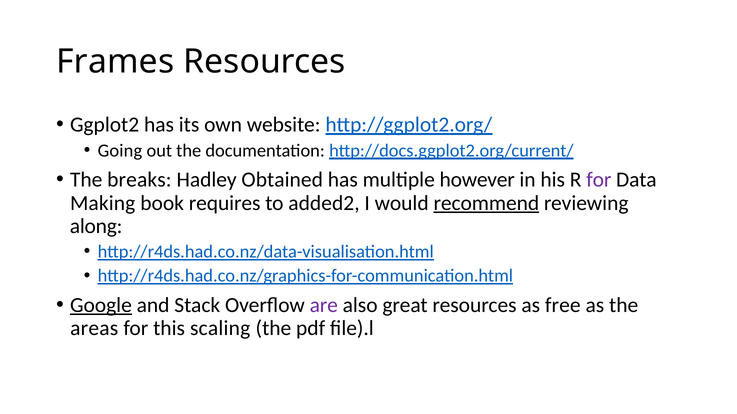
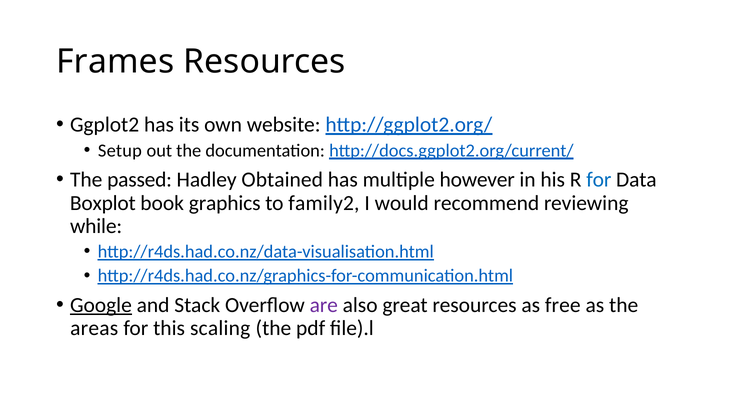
Going: Going -> Setup
breaks: breaks -> passed
for at (599, 180) colour: purple -> blue
Making: Making -> Boxplot
requires: requires -> graphics
added2: added2 -> family2
recommend underline: present -> none
along: along -> while
